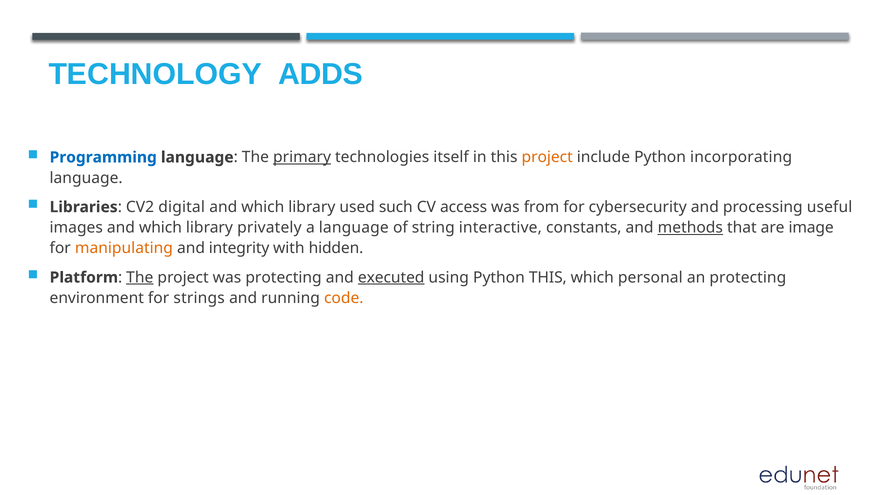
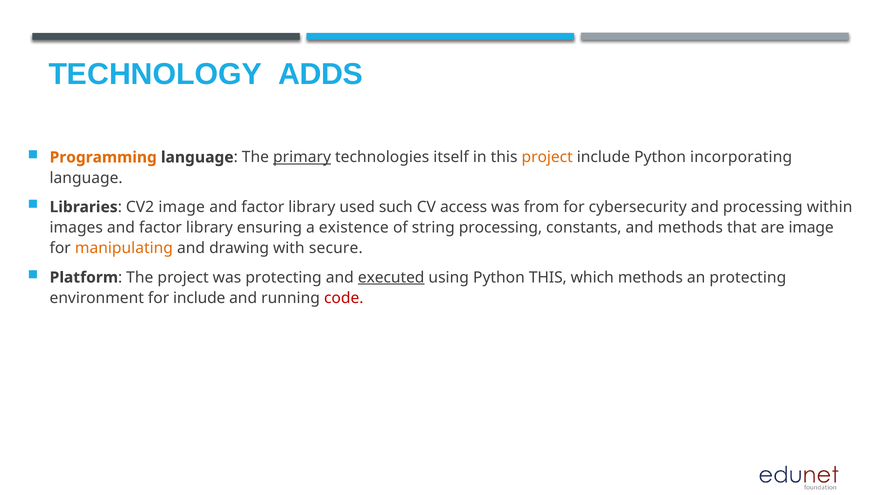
Programming colour: blue -> orange
CV2 digital: digital -> image
which at (263, 207): which -> factor
useful: useful -> within
images and which: which -> factor
privately: privately -> ensuring
a language: language -> existence
string interactive: interactive -> processing
methods at (690, 228) underline: present -> none
integrity: integrity -> drawing
hidden: hidden -> secure
The at (140, 278) underline: present -> none
which personal: personal -> methods
for strings: strings -> include
code colour: orange -> red
